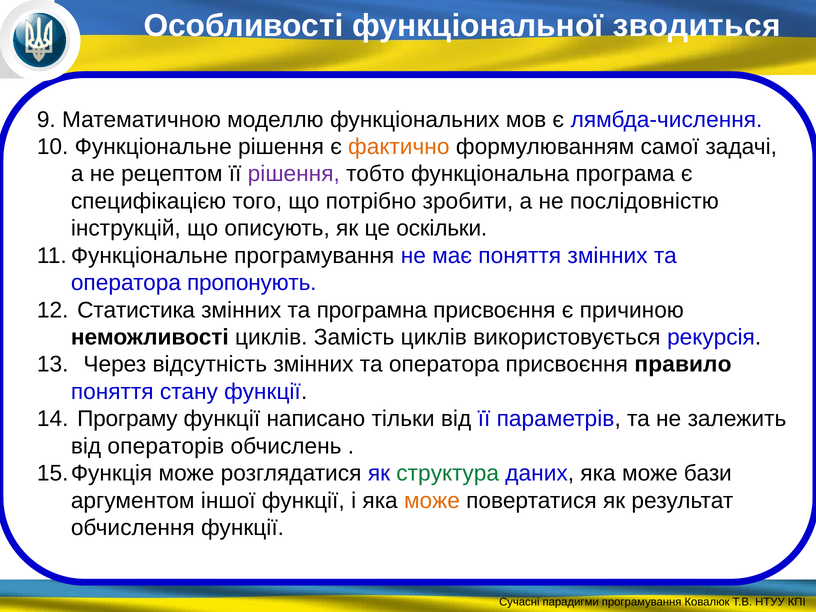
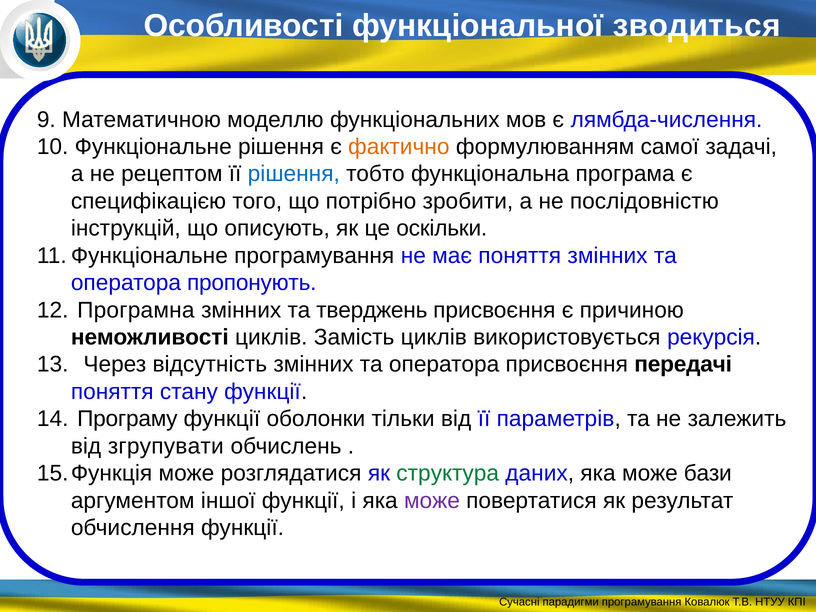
рішення at (294, 174) colour: purple -> blue
Статистика: Статистика -> Програмна
програмна: програмна -> тверджень
правило: правило -> передачі
написано: написано -> оболонки
операторів: операторів -> згрупувати
може at (432, 501) colour: orange -> purple
